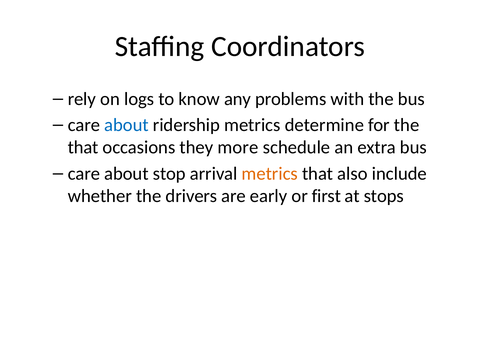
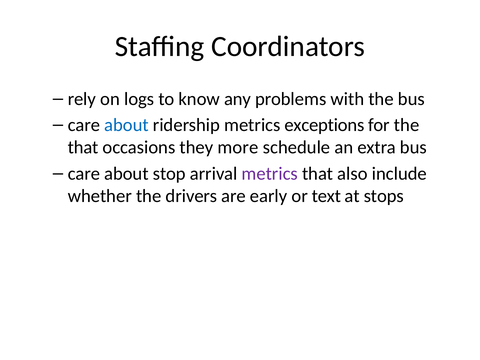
determine: determine -> exceptions
metrics at (270, 174) colour: orange -> purple
first: first -> text
